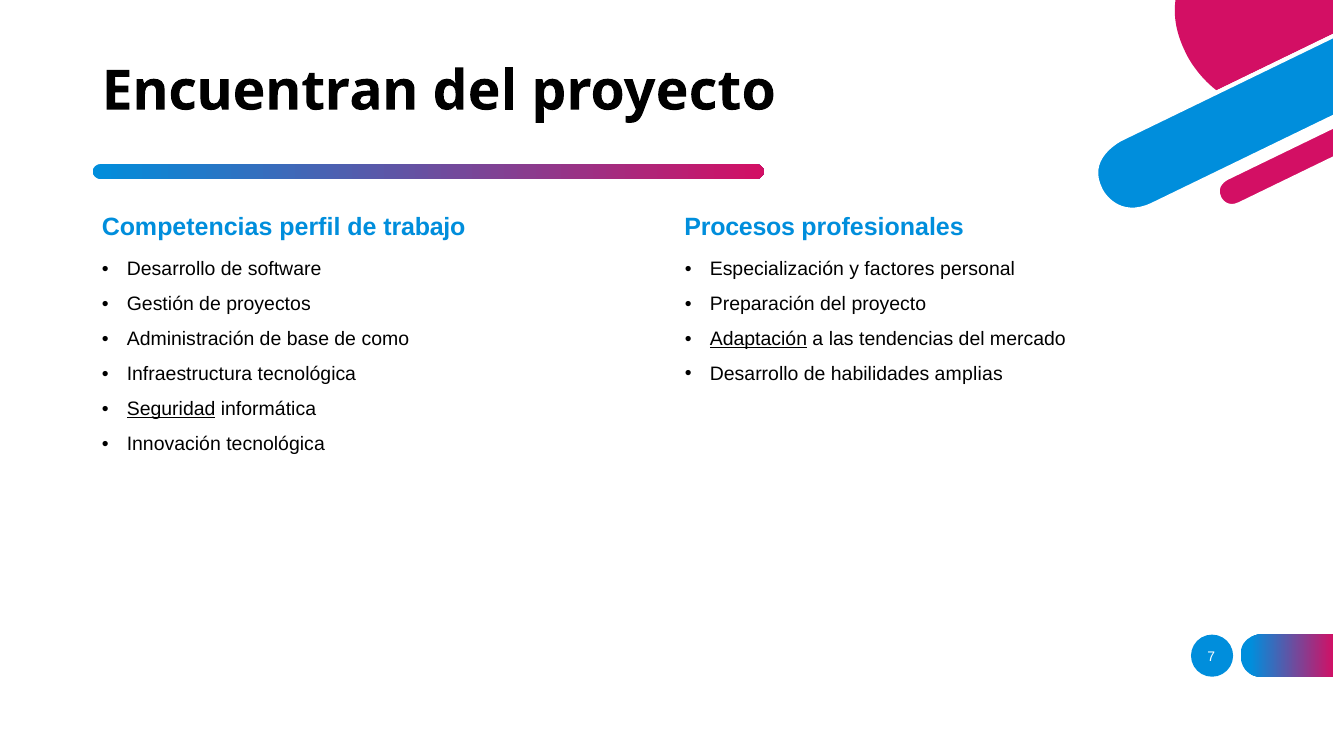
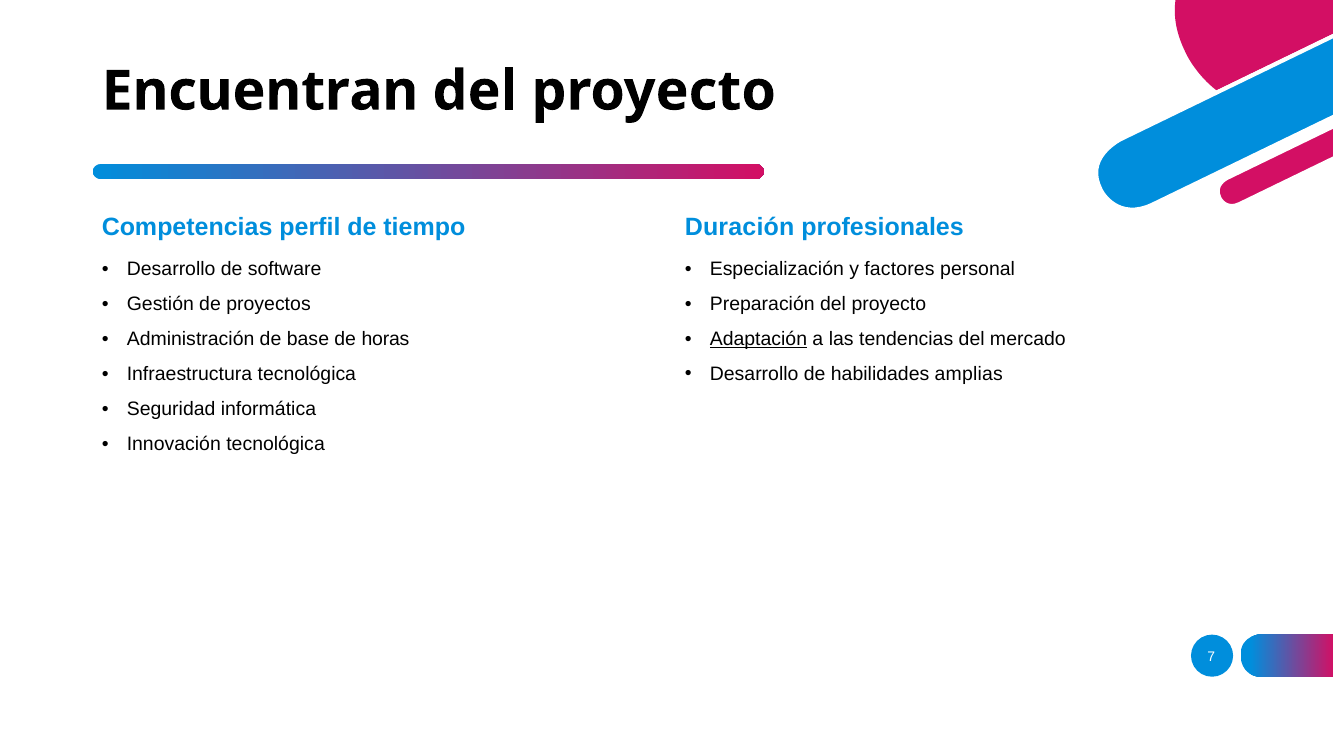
trabajo: trabajo -> tiempo
Procesos: Procesos -> Duración
como: como -> horas
Seguridad underline: present -> none
